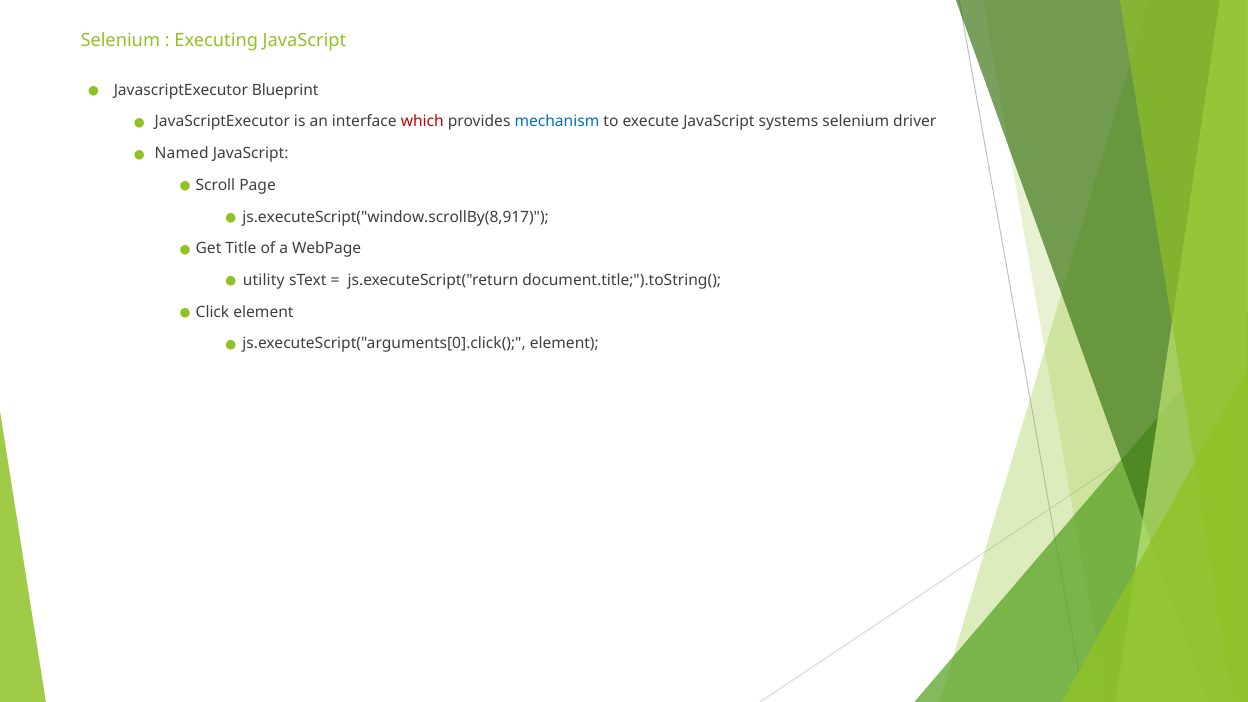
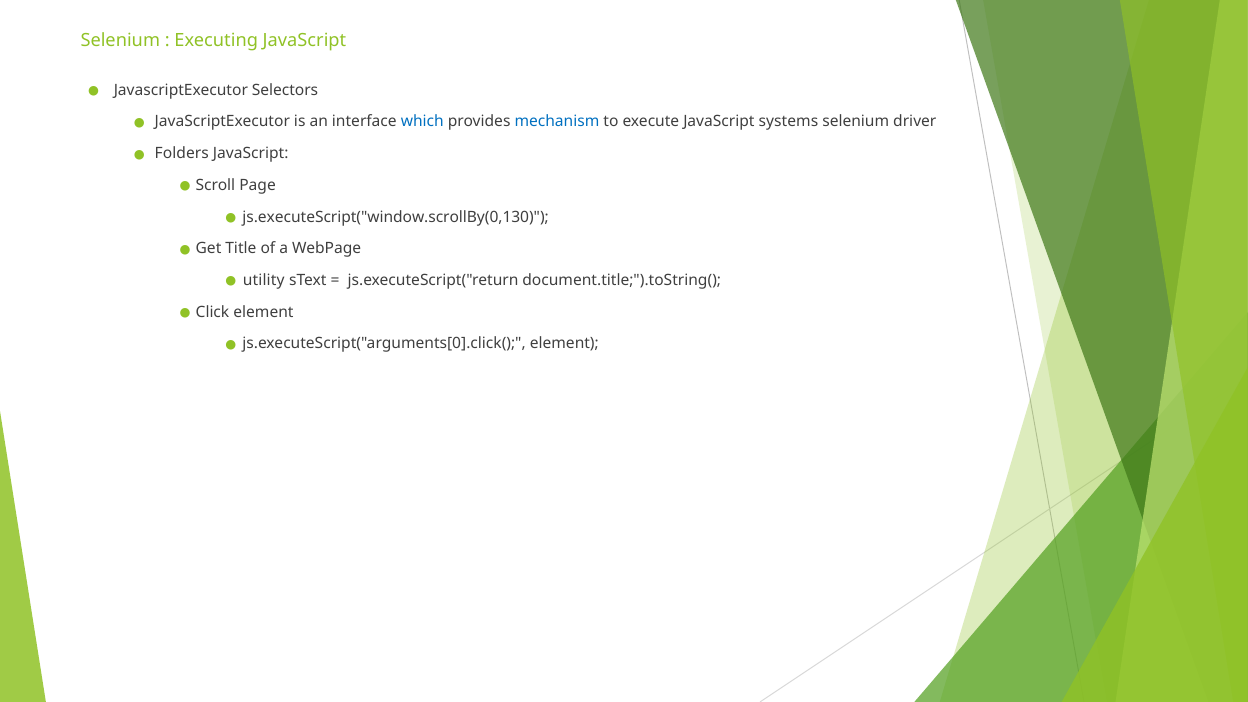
Blueprint: Blueprint -> Selectors
which colour: red -> blue
Named: Named -> Folders
js.executeScript("window.scrollBy(8,917: js.executeScript("window.scrollBy(8,917 -> js.executeScript("window.scrollBy(0,130
